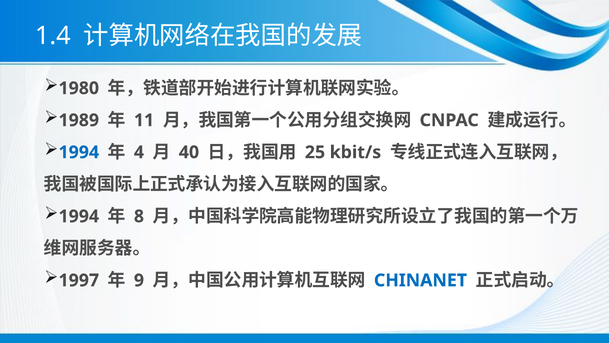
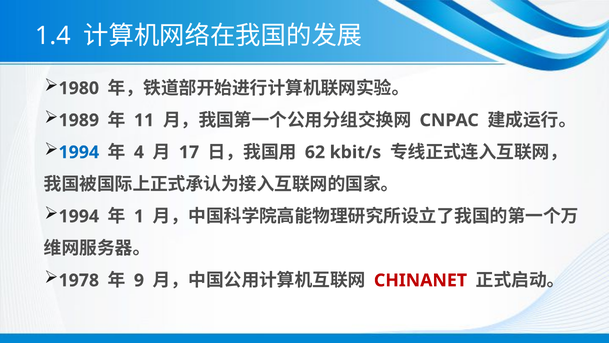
40: 40 -> 17
25: 25 -> 62
8: 8 -> 1
1997: 1997 -> 1978
CHINANET colour: blue -> red
